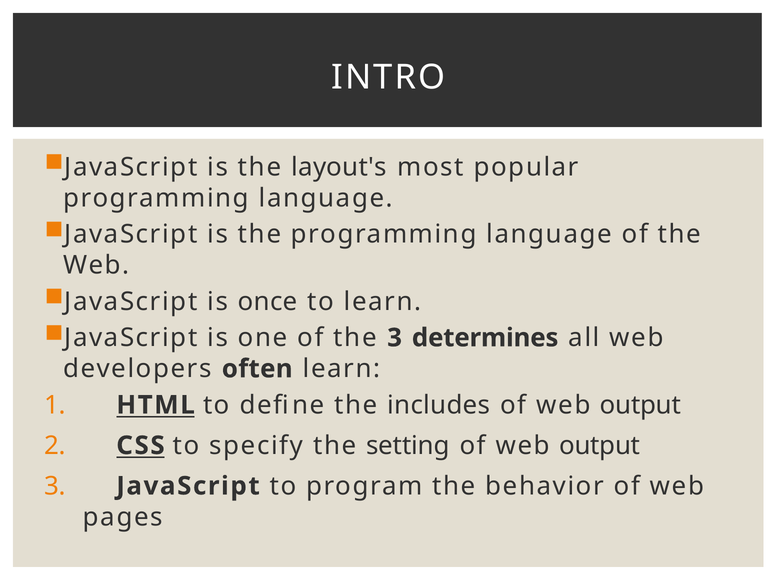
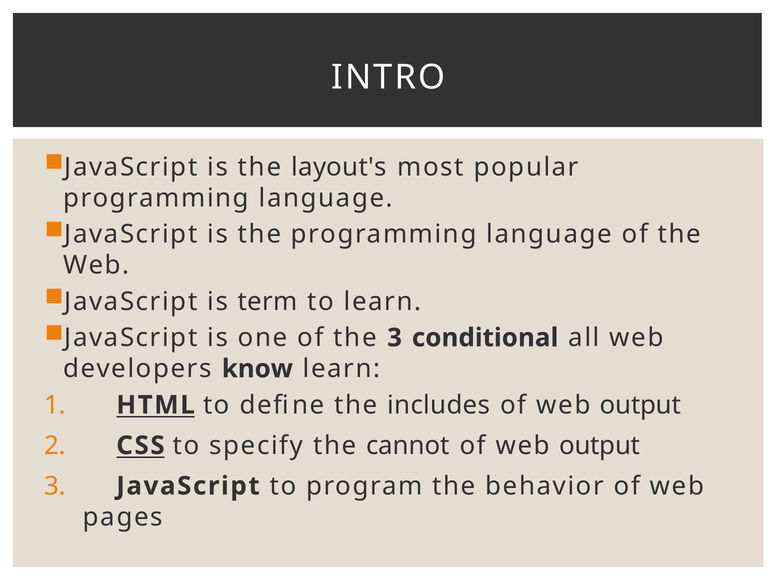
once: once -> term
determines: determines -> conditional
often: often -> know
setting: setting -> cannot
